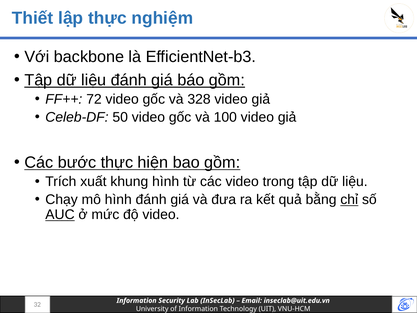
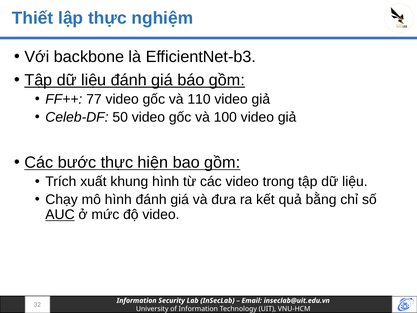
72: 72 -> 77
328: 328 -> 110
chỉ underline: present -> none
